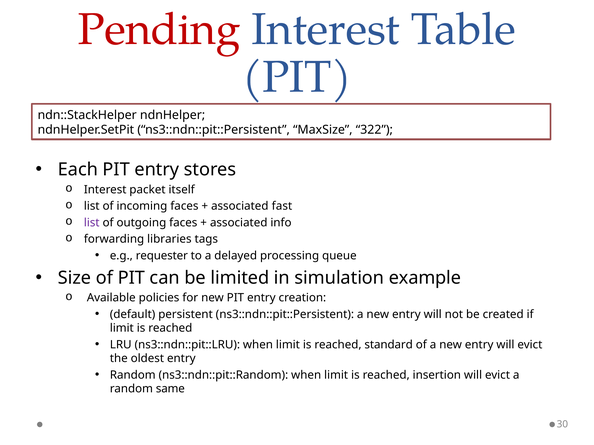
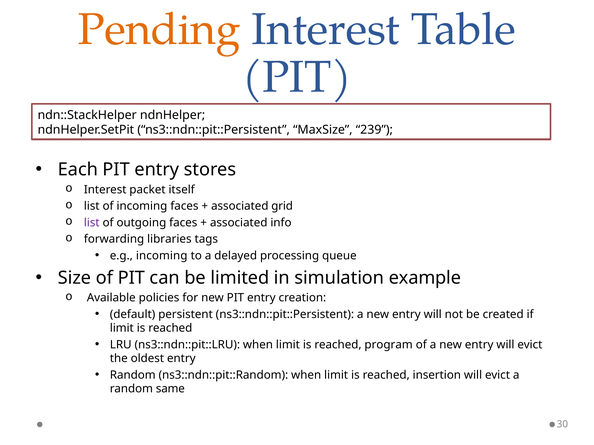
Pending colour: red -> orange
322: 322 -> 239
fast: fast -> grid
e.g requester: requester -> incoming
standard: standard -> program
